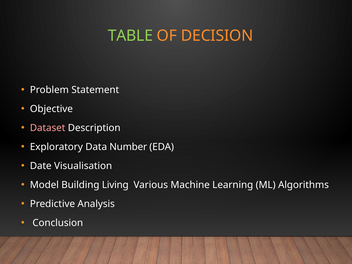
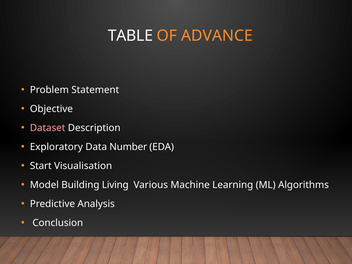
TABLE colour: light green -> white
DECISION: DECISION -> ADVANCE
Date: Date -> Start
